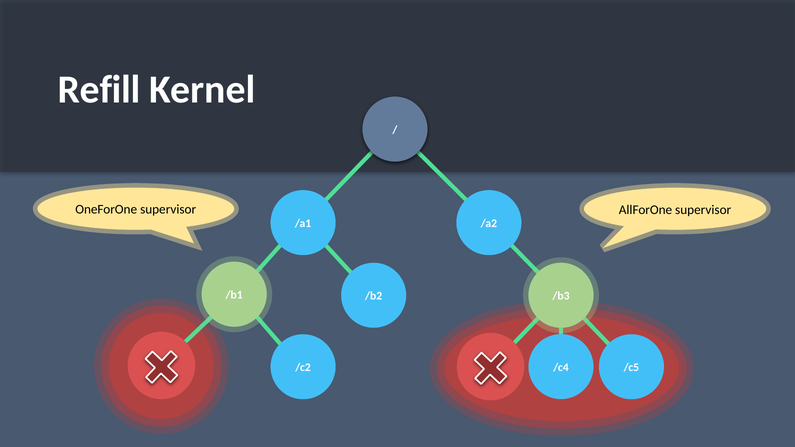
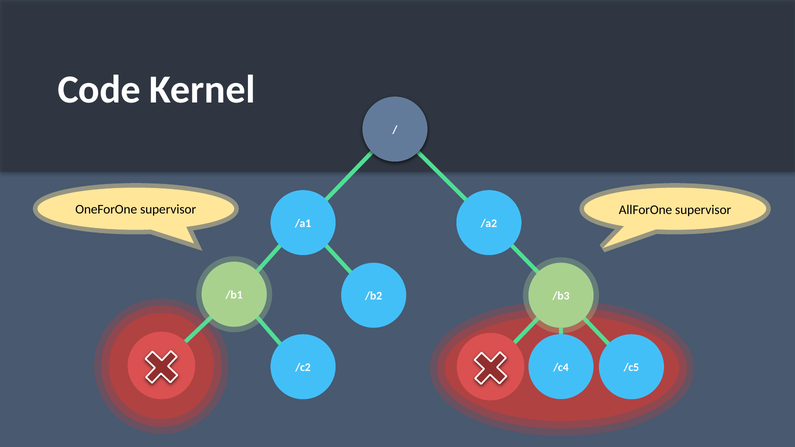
Refill: Refill -> Code
